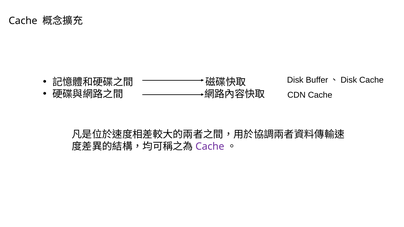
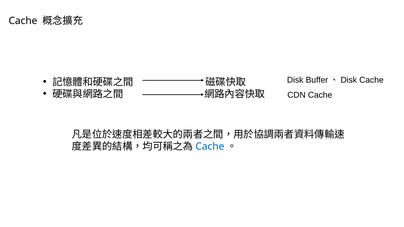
Cache at (210, 147) colour: purple -> blue
